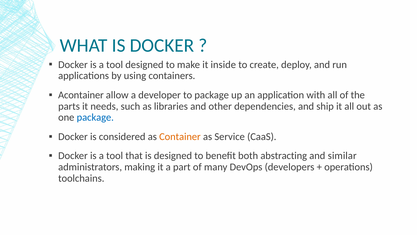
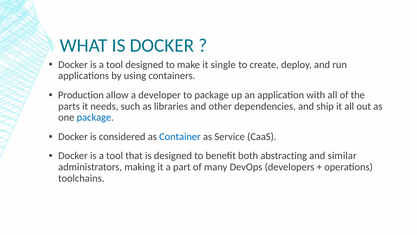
inside: inside -> single
Acontainer: Acontainer -> Production
Container colour: orange -> blue
